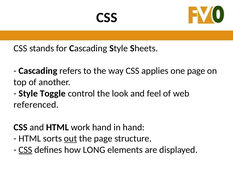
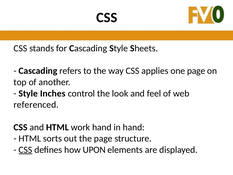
Toggle: Toggle -> Inches
out underline: present -> none
LONG: LONG -> UPON
